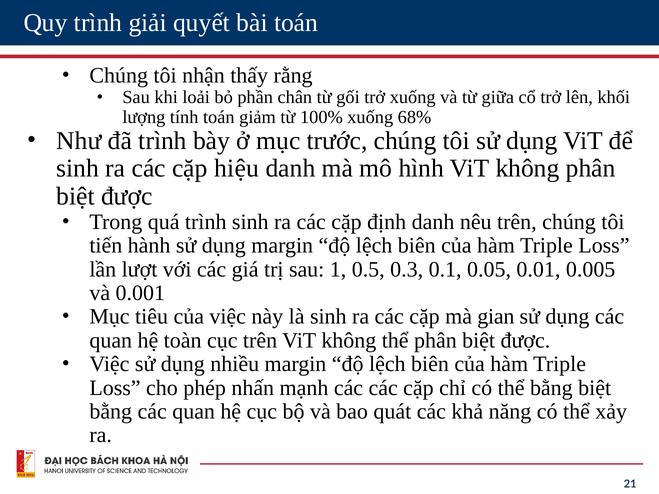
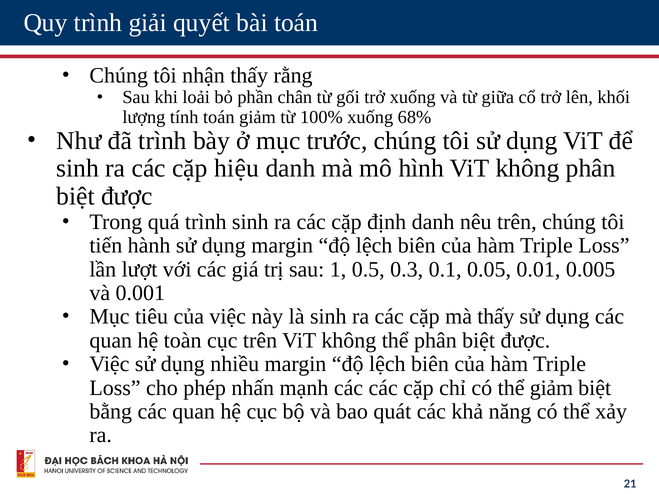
mà gian: gian -> thấy
thể bằng: bằng -> giảm
